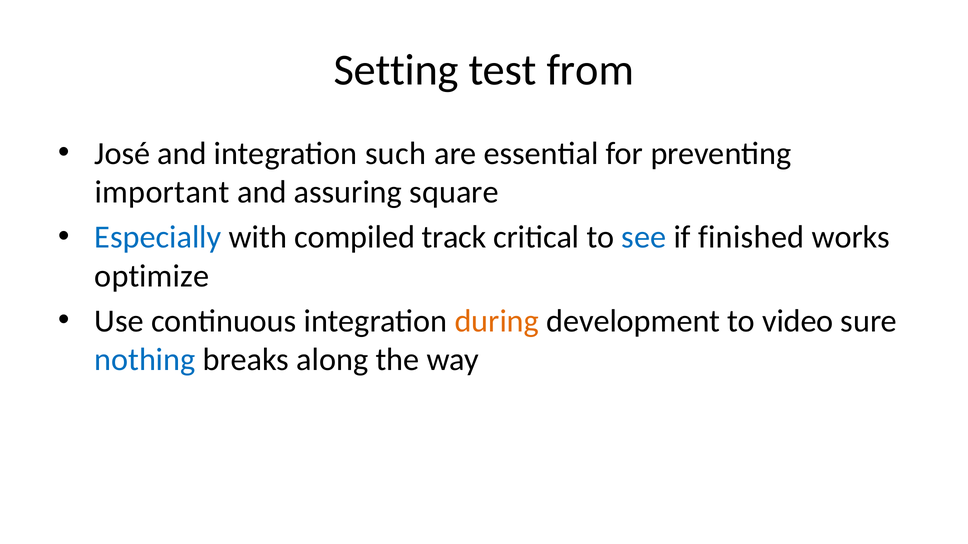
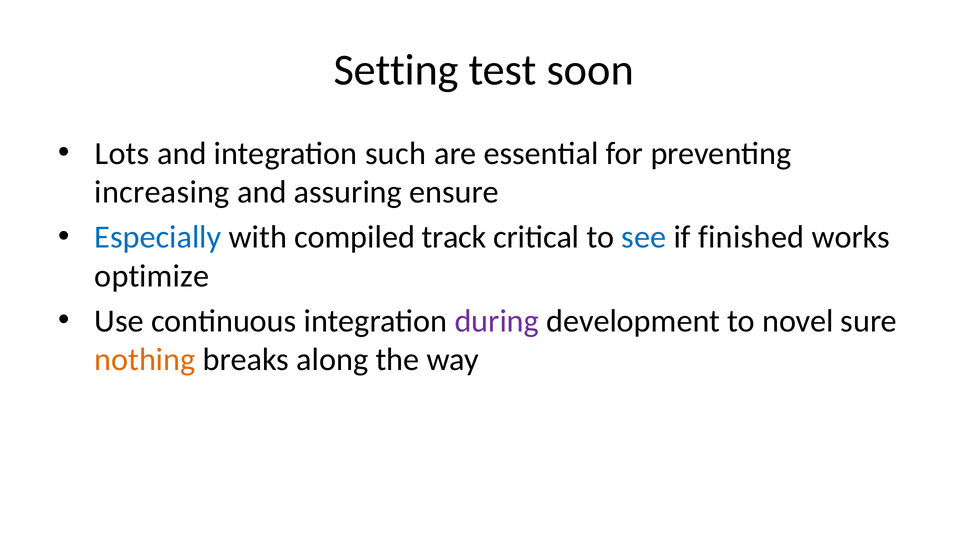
from: from -> soon
José: José -> Lots
important: important -> increasing
square: square -> ensure
during colour: orange -> purple
video: video -> novel
nothing colour: blue -> orange
